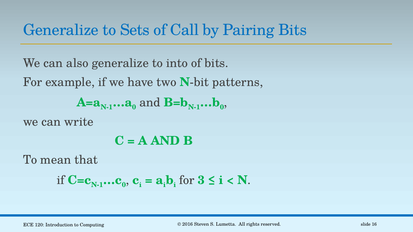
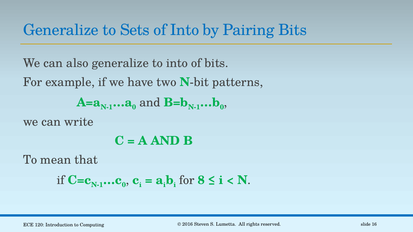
of Call: Call -> Into
3: 3 -> 8
